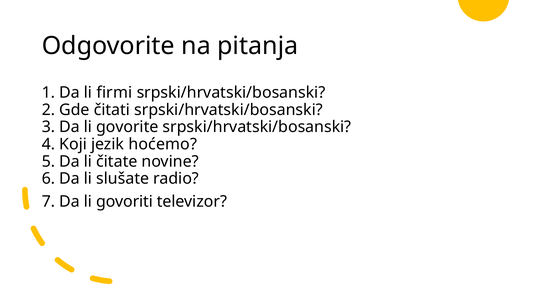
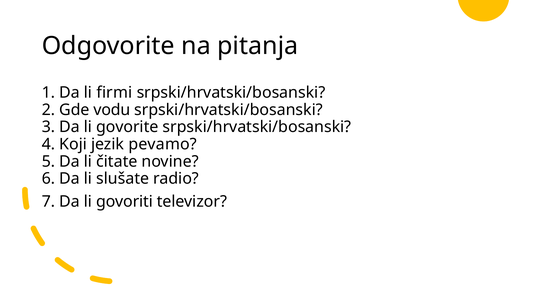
čitati: čitati -> vodu
hoćemo: hoćemo -> pevamo
